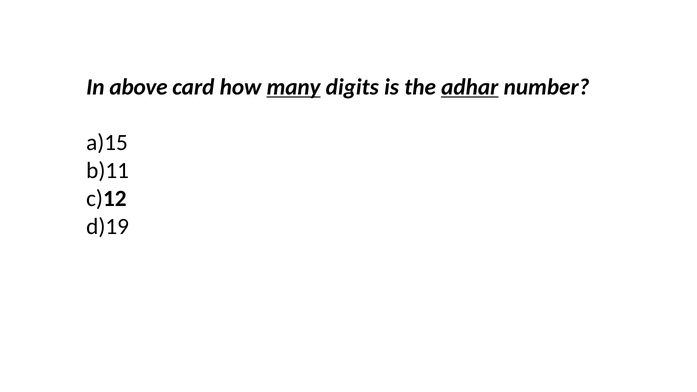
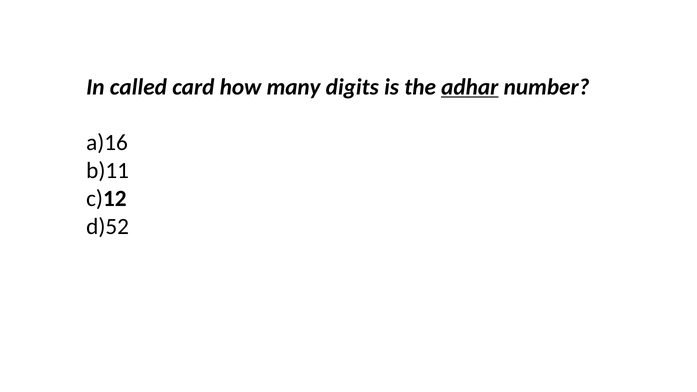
above: above -> called
many underline: present -> none
a)15: a)15 -> a)16
d)19: d)19 -> d)52
